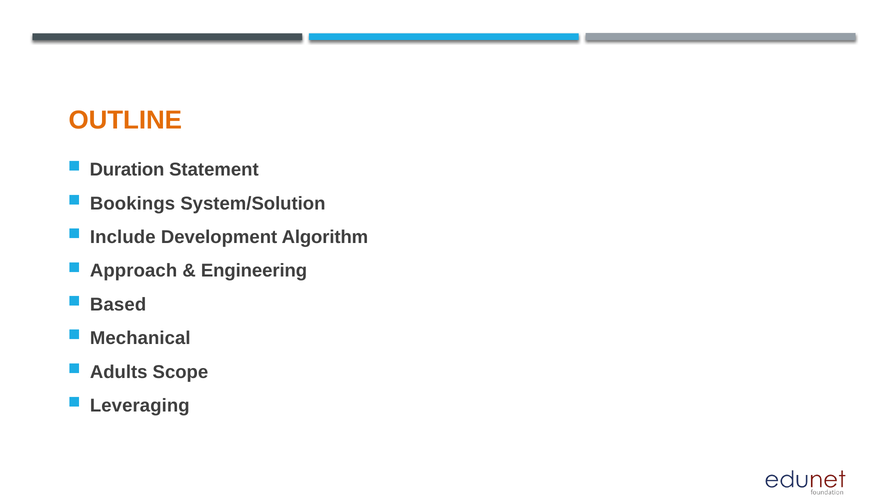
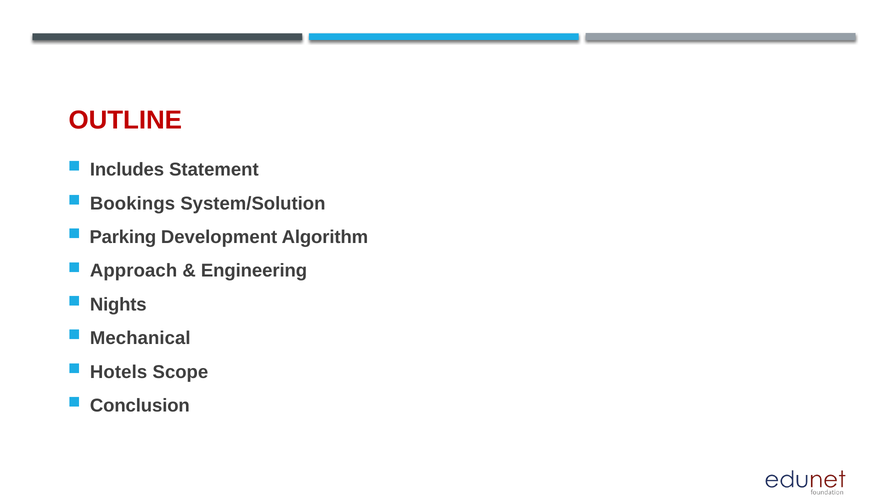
OUTLINE colour: orange -> red
Duration: Duration -> Includes
Include: Include -> Parking
Based: Based -> Nights
Adults: Adults -> Hotels
Leveraging: Leveraging -> Conclusion
